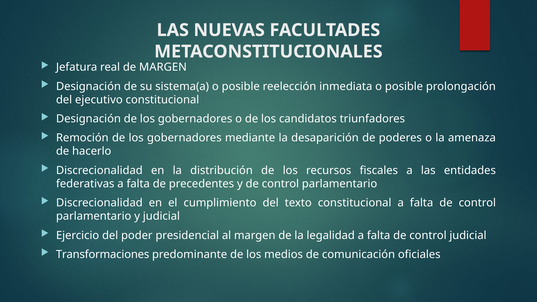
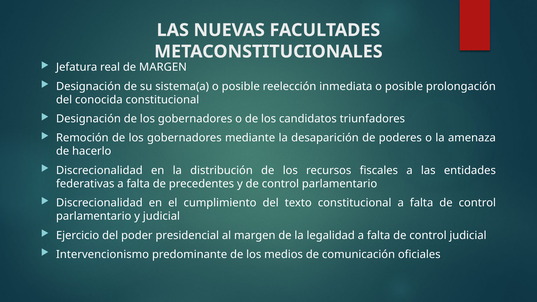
ejecutivo: ejecutivo -> conocida
Transformaciones: Transformaciones -> Intervencionismo
